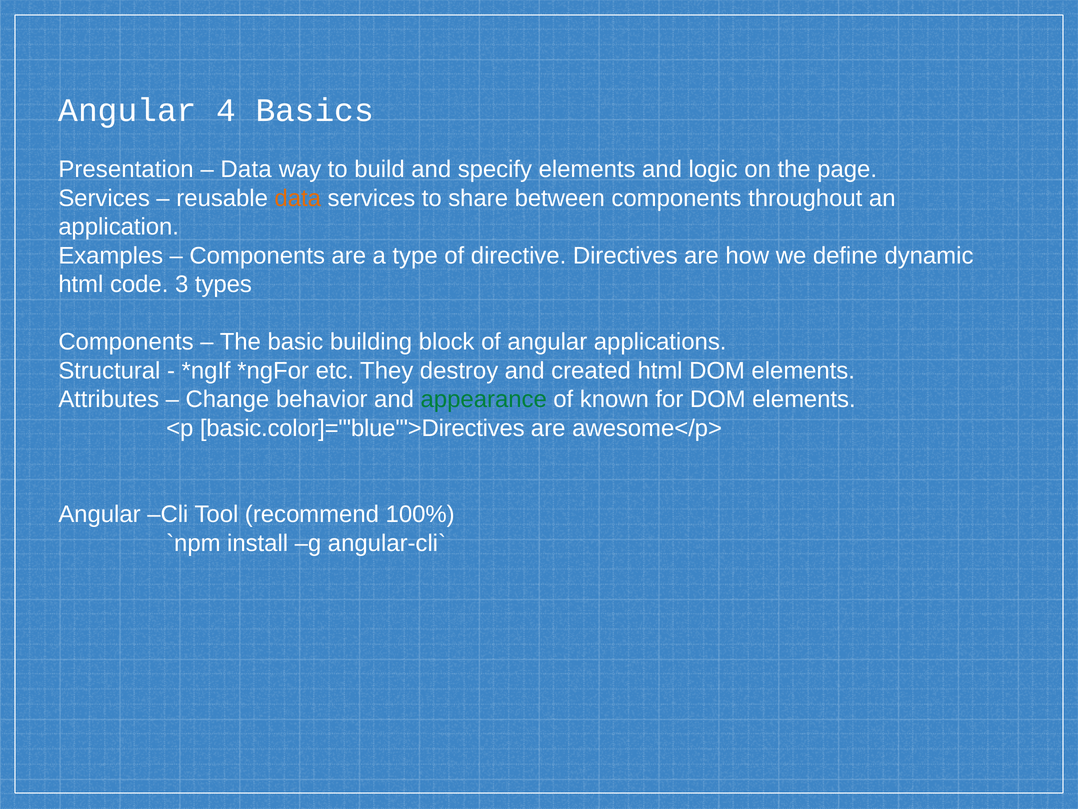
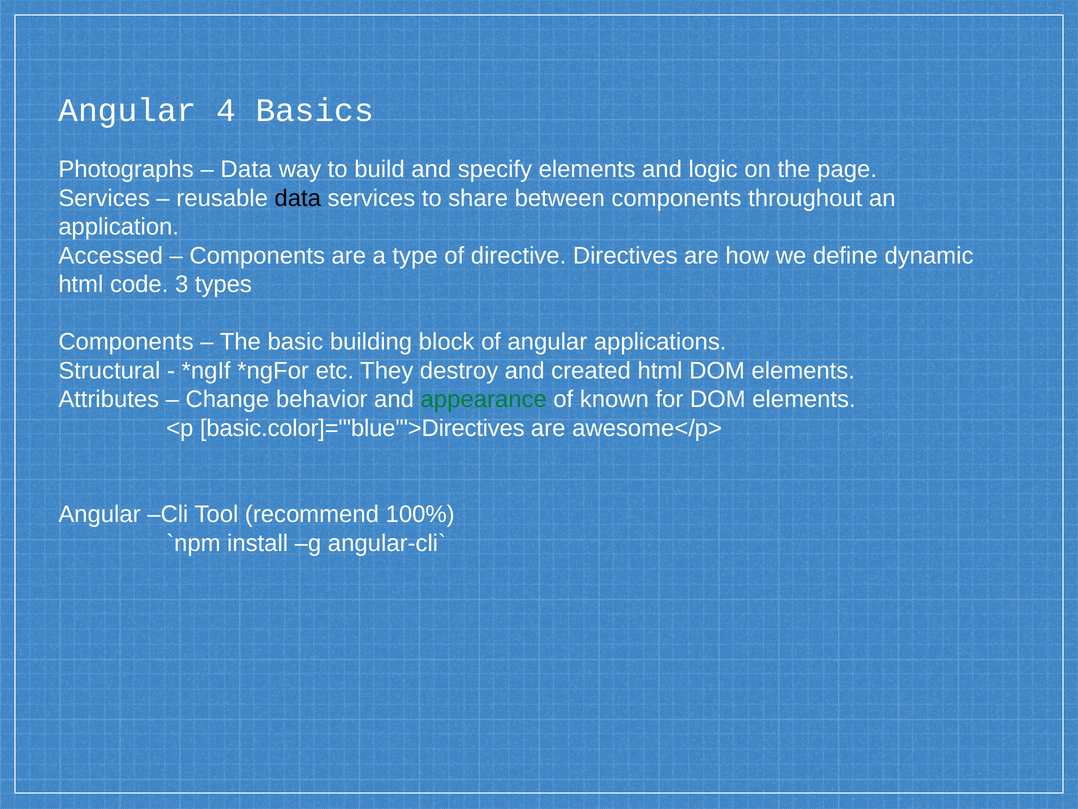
Presentation: Presentation -> Photographs
data at (298, 198) colour: orange -> black
Examples: Examples -> Accessed
